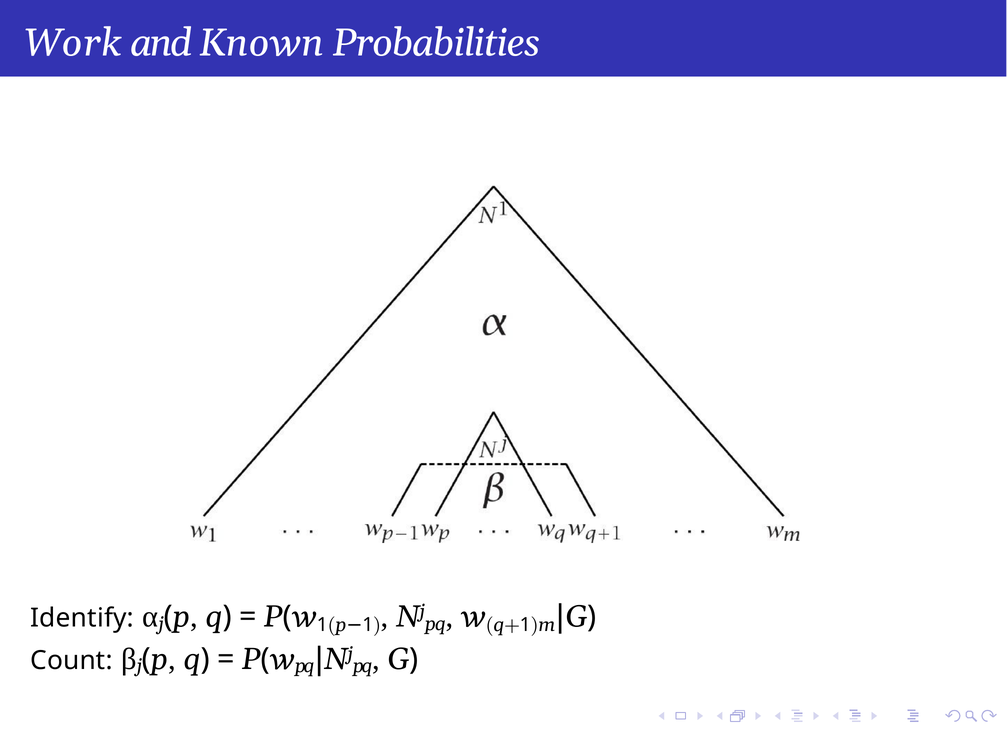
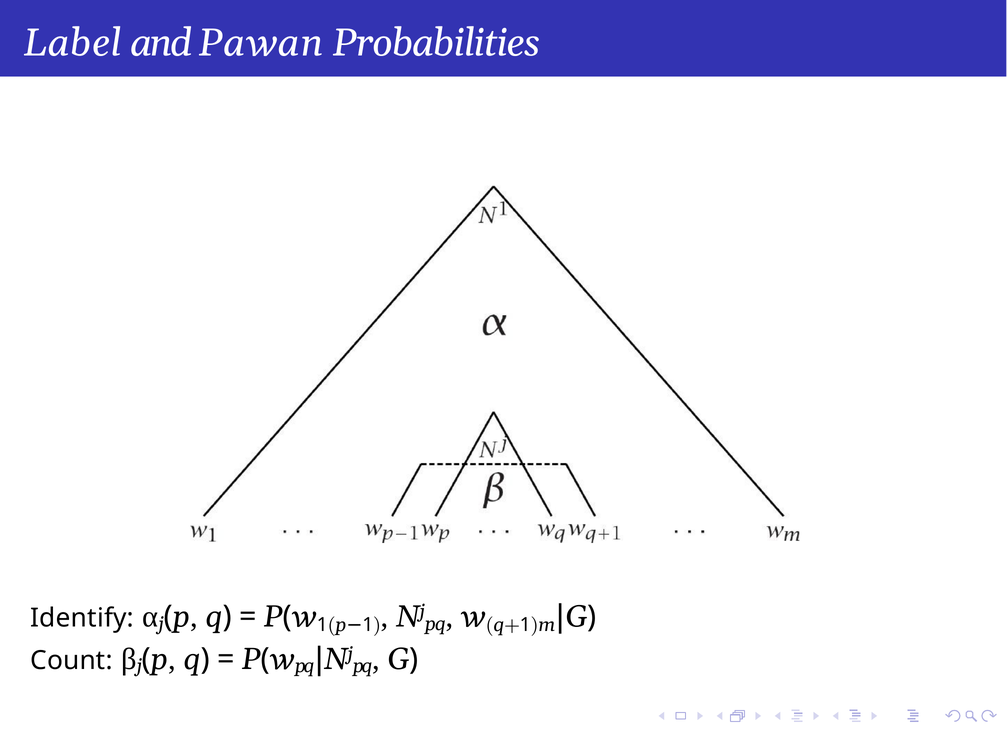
Work: Work -> Label
Known: Known -> Pawan
